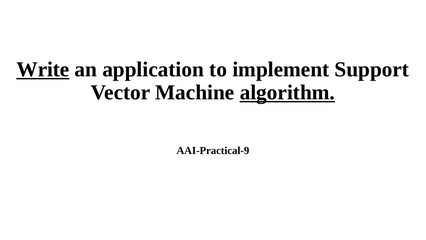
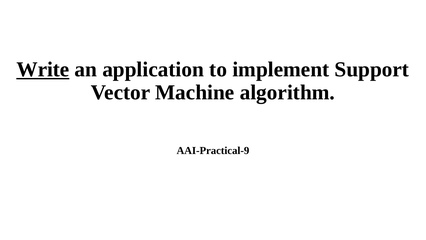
algorithm underline: present -> none
